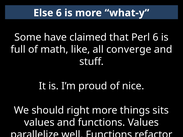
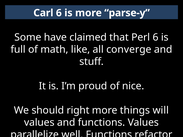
Else: Else -> Carl
what-y: what-y -> parse-y
sits: sits -> will
